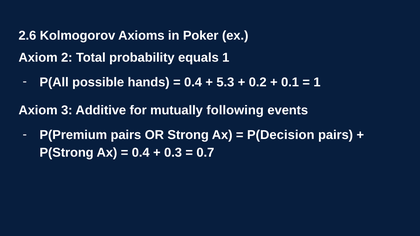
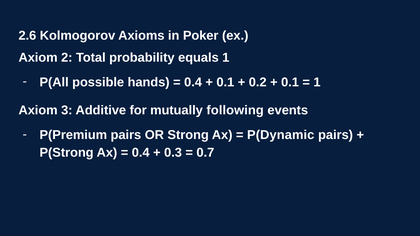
5.3 at (225, 82): 5.3 -> 0.1
P(Decision: P(Decision -> P(Dynamic
